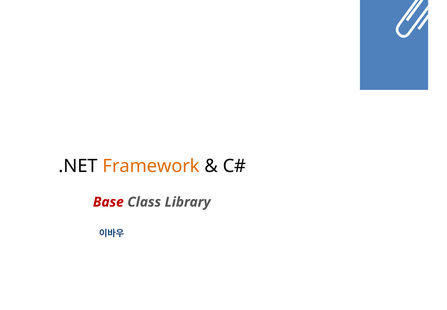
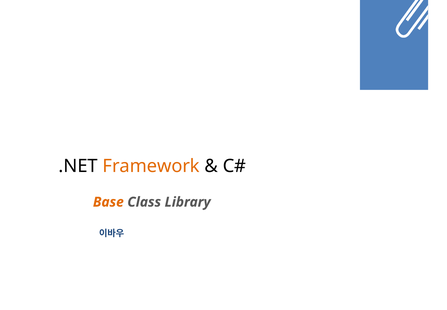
Base colour: red -> orange
